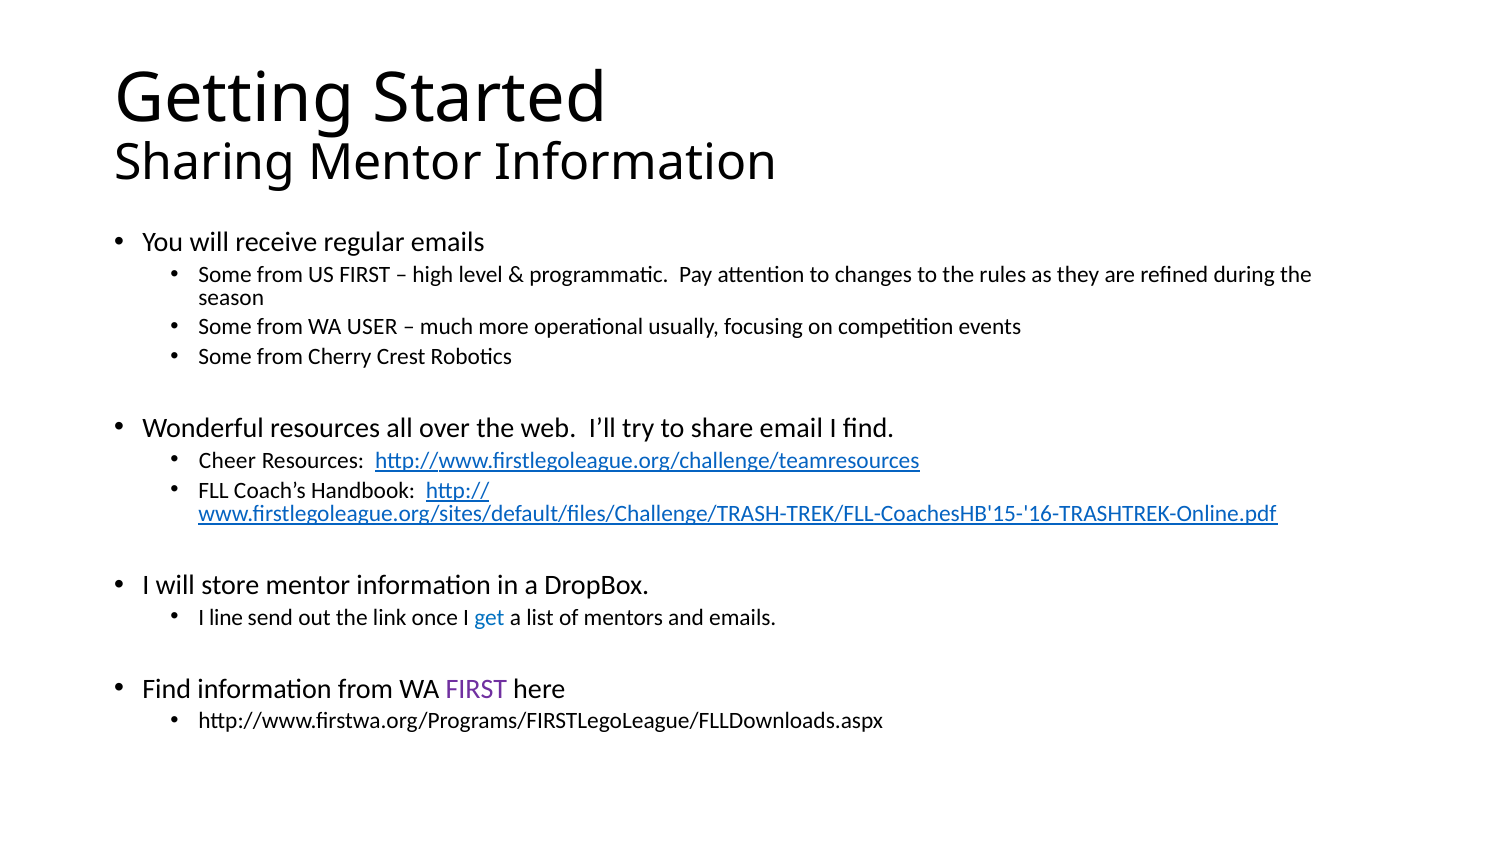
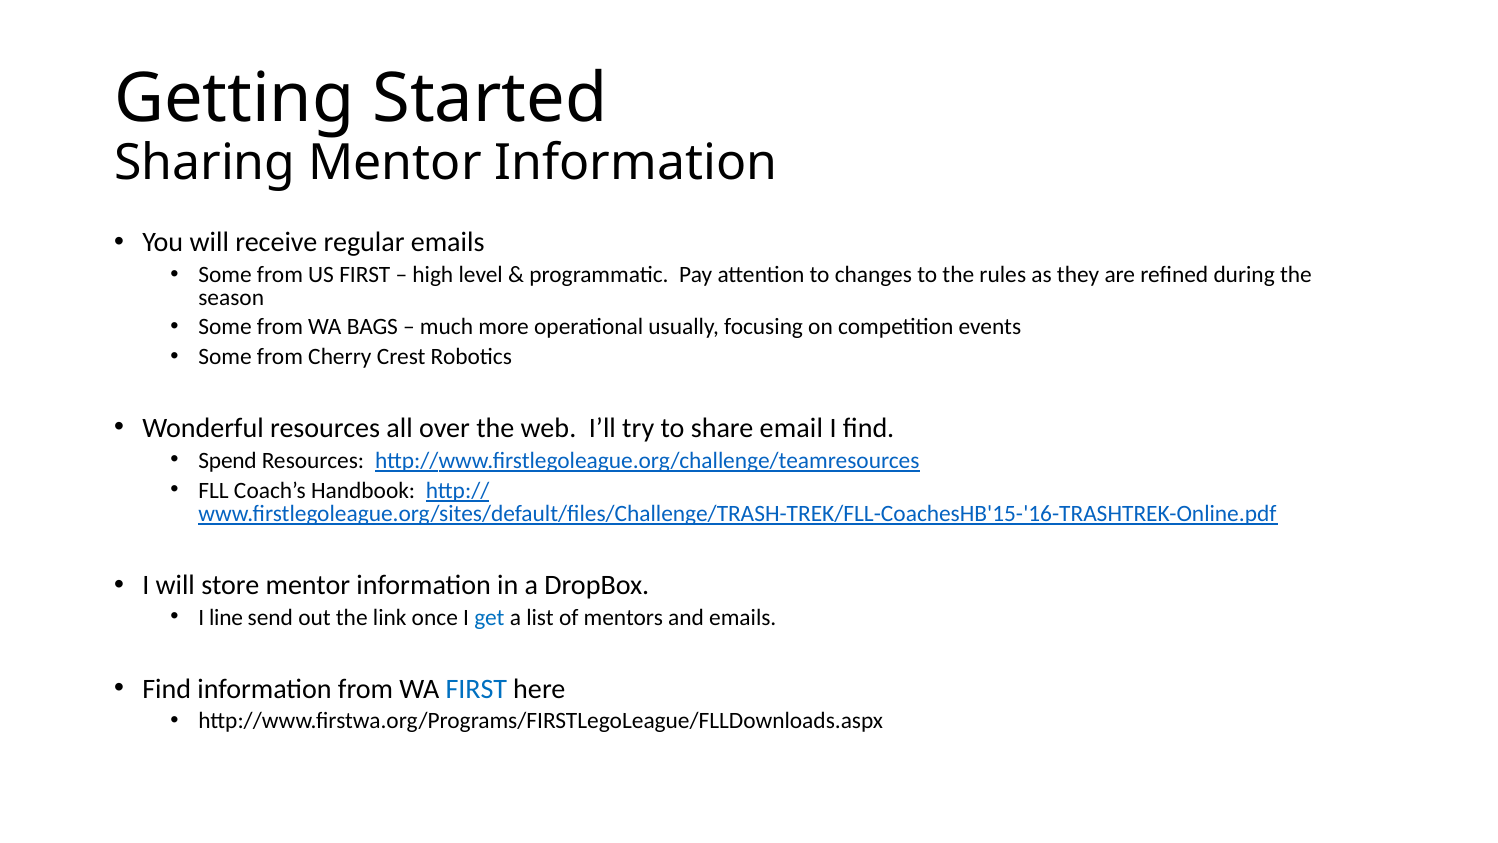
USER: USER -> BAGS
Cheer: Cheer -> Spend
FIRST at (476, 688) colour: purple -> blue
